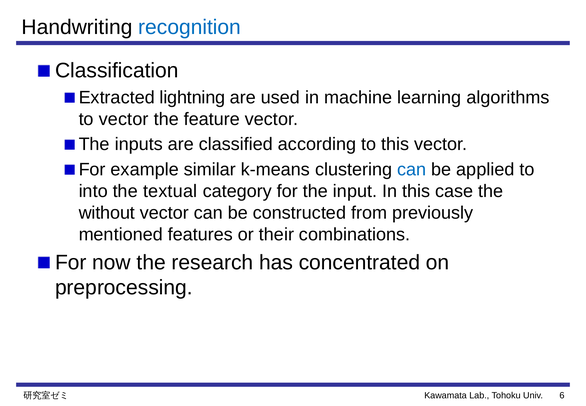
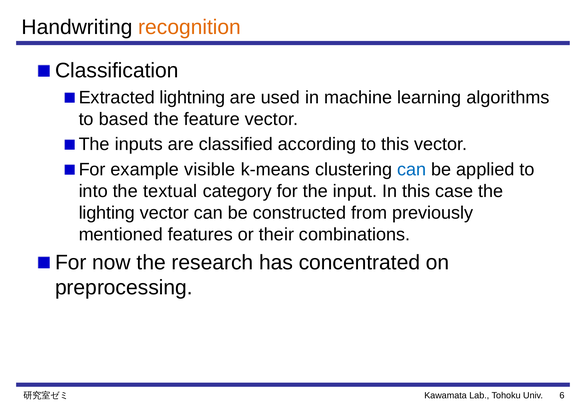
recognition colour: blue -> orange
to vector: vector -> based
similar: similar -> visible
without: without -> lighting
